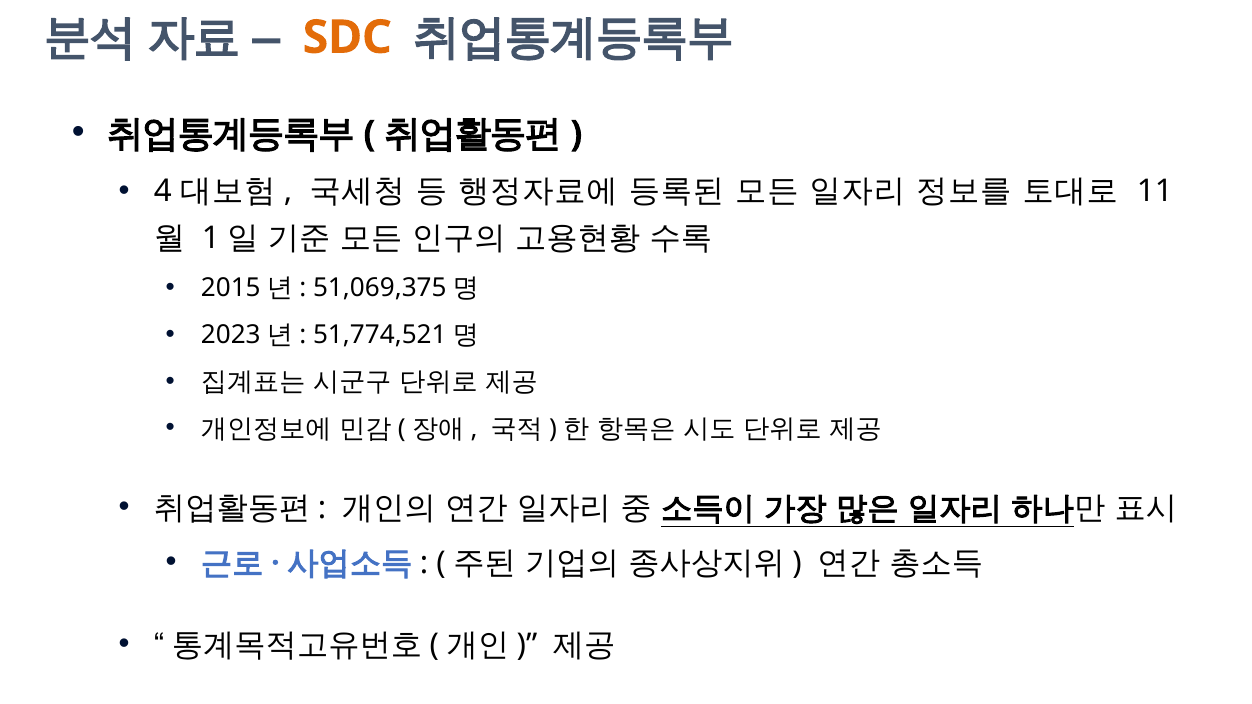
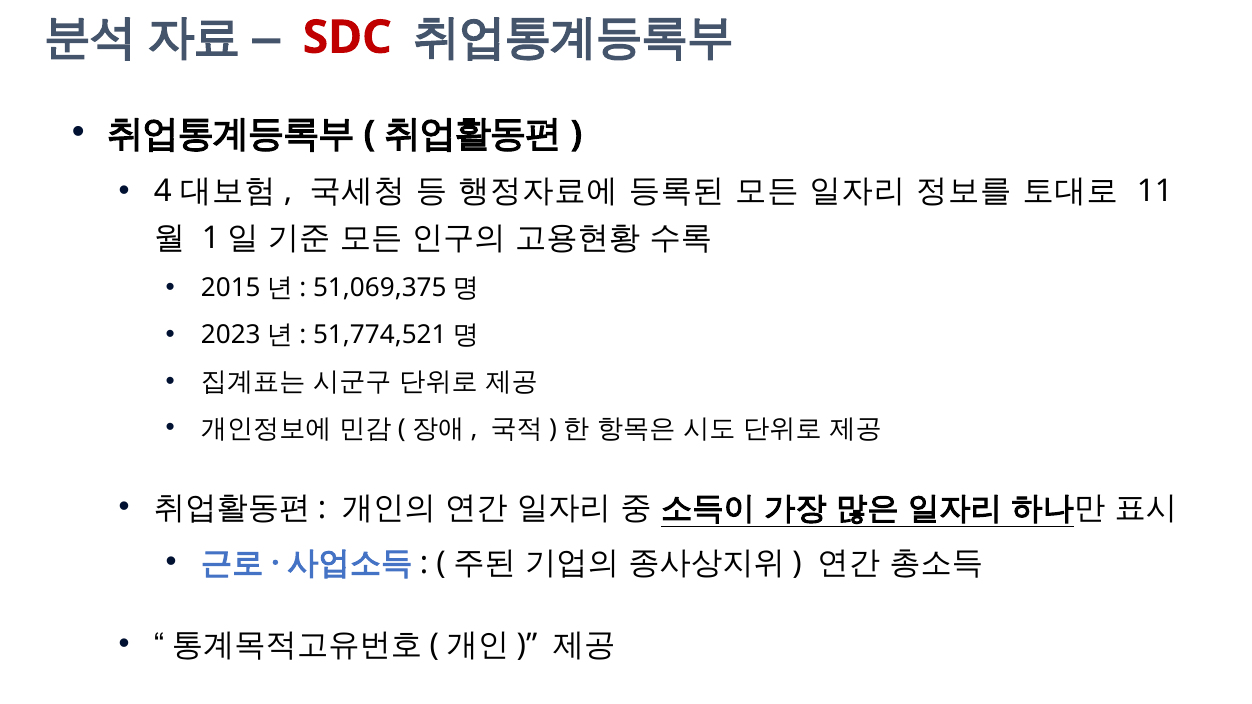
SDC colour: orange -> red
